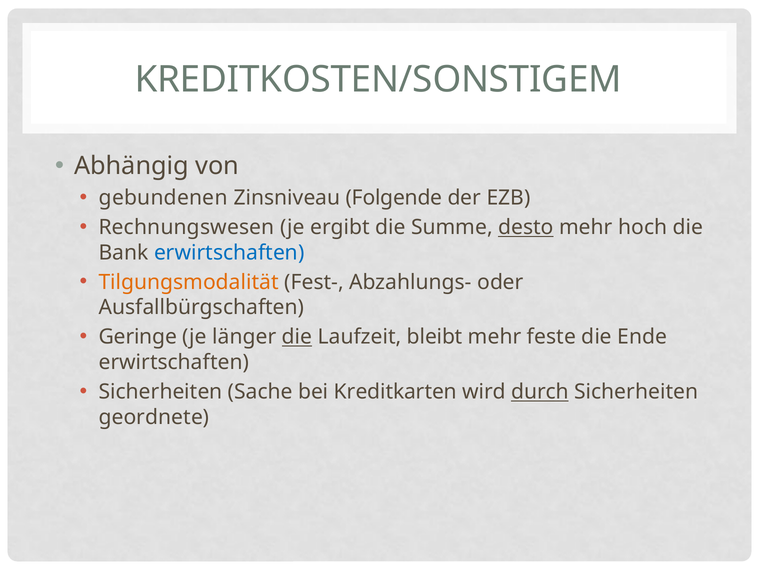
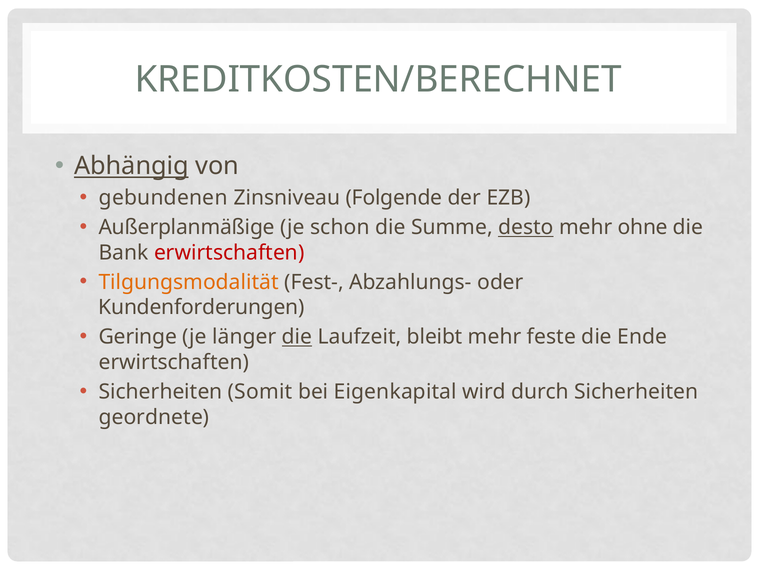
KREDITKOSTEN/SONSTIGEM: KREDITKOSTEN/SONSTIGEM -> KREDITKOSTEN/BERECHNET
Abhängig underline: none -> present
Rechnungswesen: Rechnungswesen -> Außerplanmäßige
ergibt: ergibt -> schon
hoch: hoch -> ohne
erwirtschaften at (229, 253) colour: blue -> red
Ausfallbürgschaften: Ausfallbürgschaften -> Kundenforderungen
Sache: Sache -> Somit
Kreditkarten: Kreditkarten -> Eigenkapital
durch underline: present -> none
